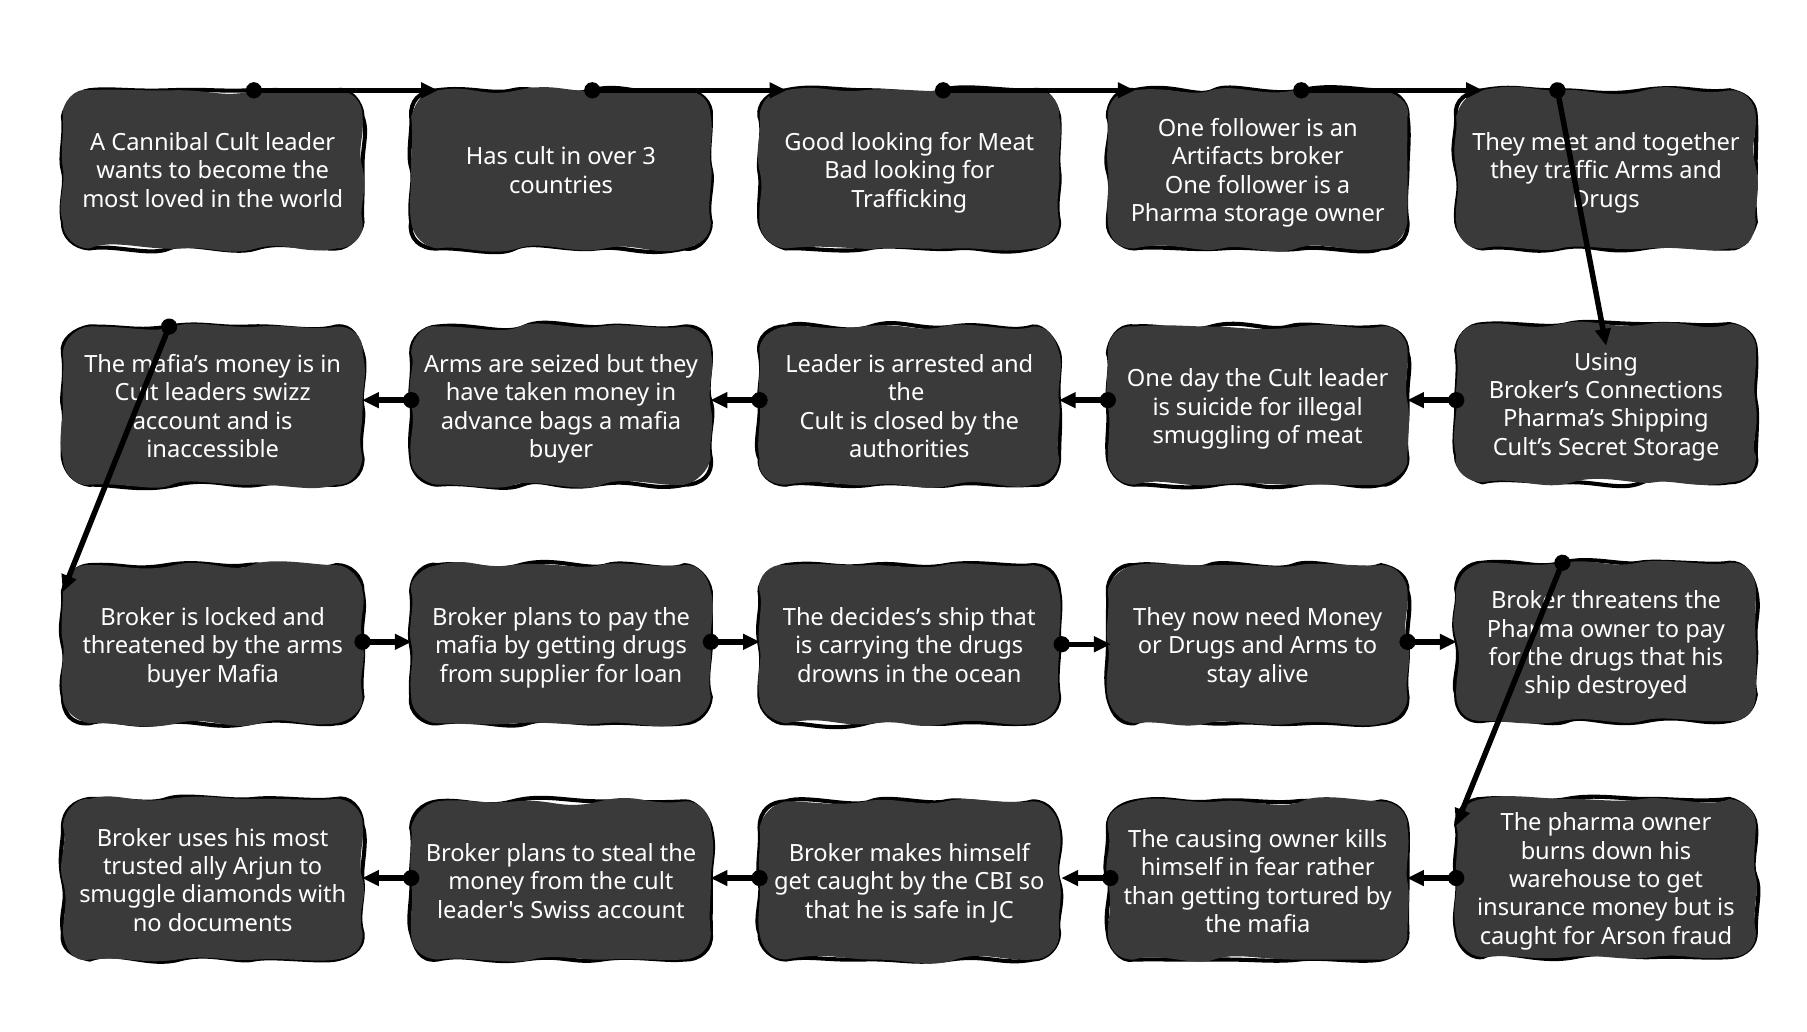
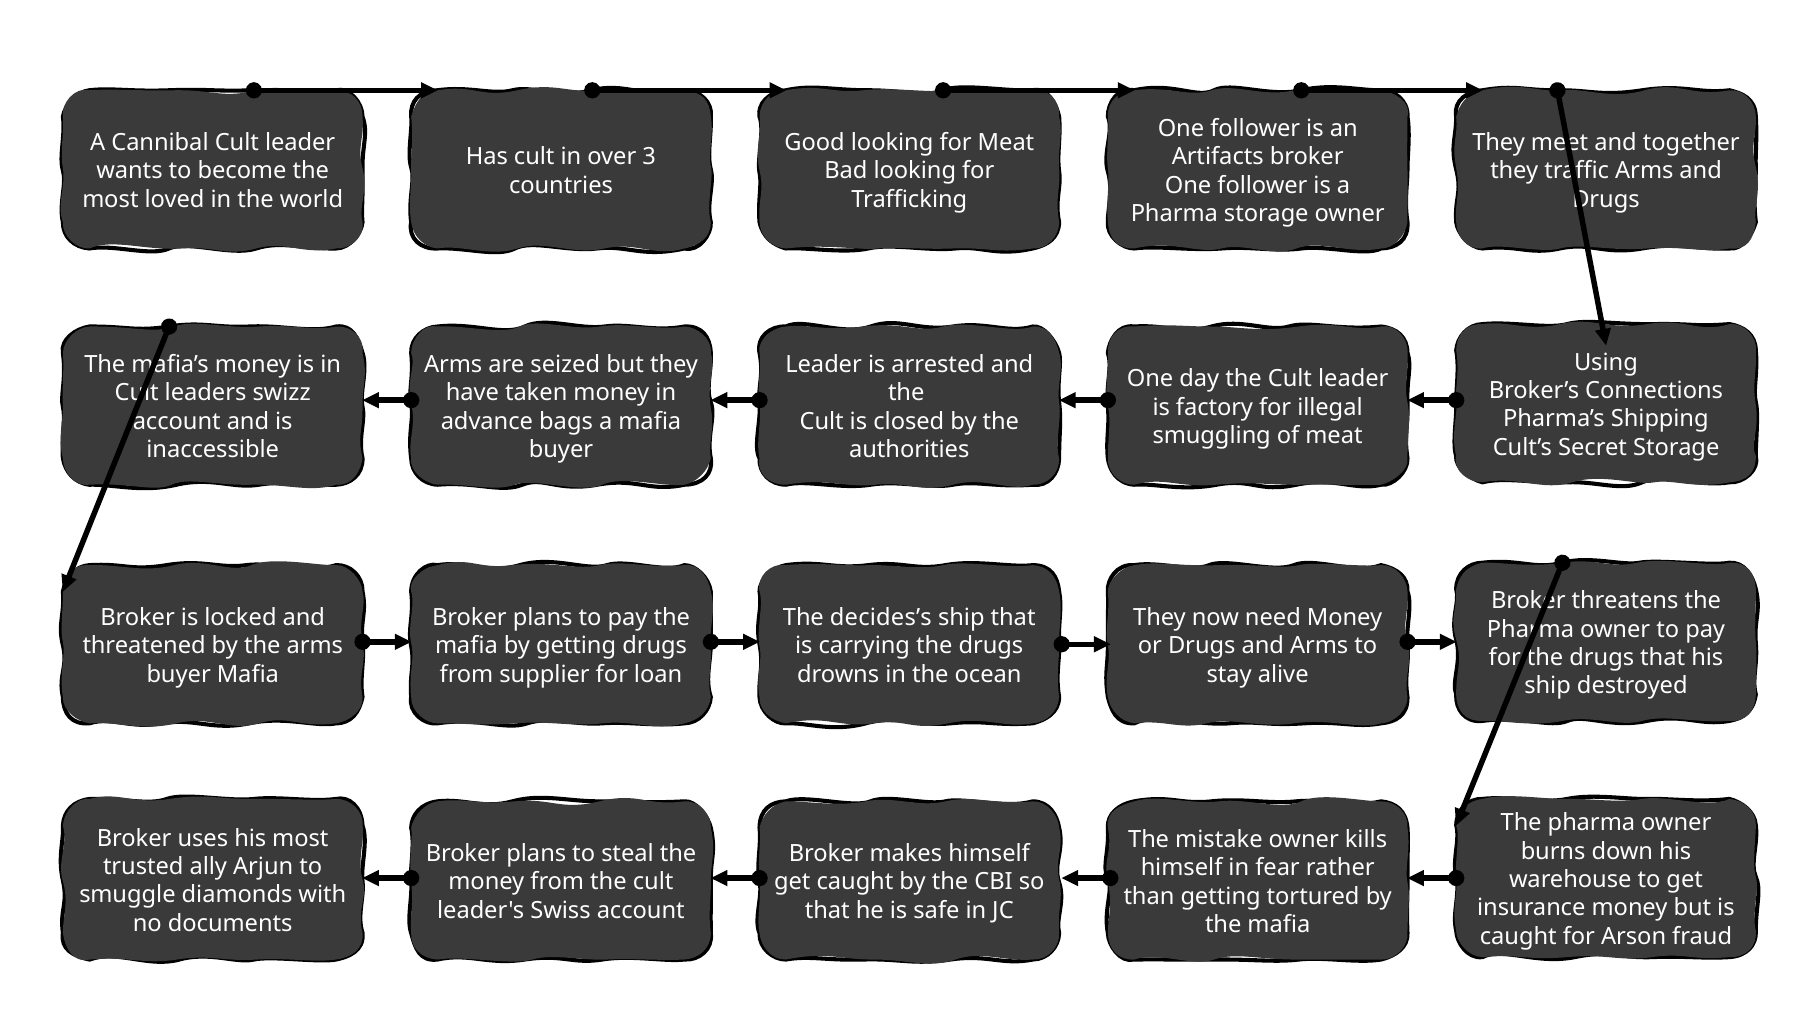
suicide: suicide -> factory
causing: causing -> mistake
